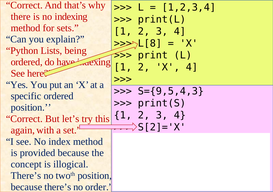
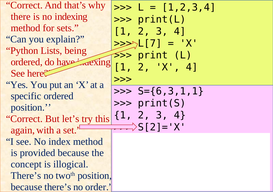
L[8: L[8 -> L[7
S={9,5,4,3: S={9,5,4,3 -> S={6,3,1,1
